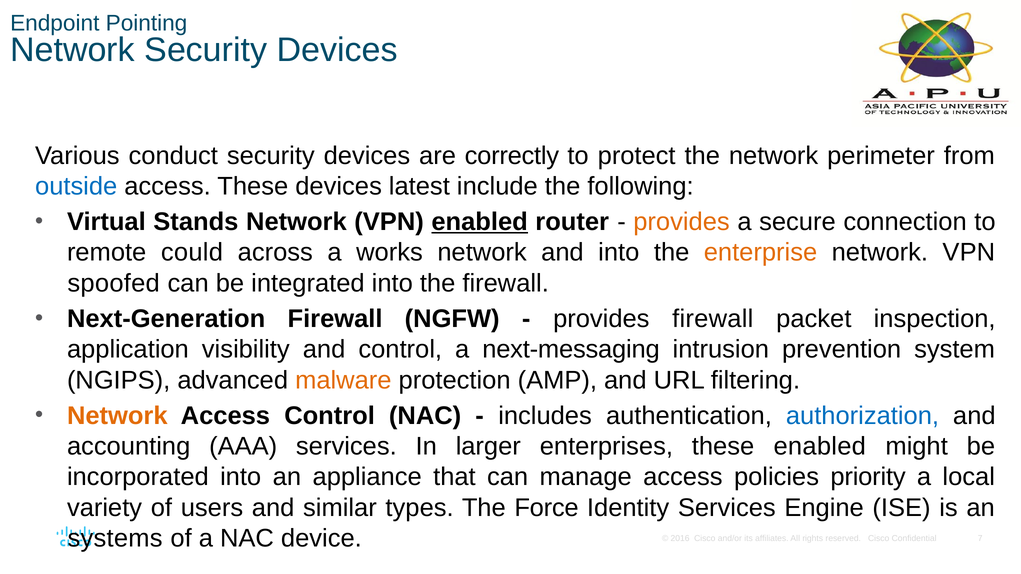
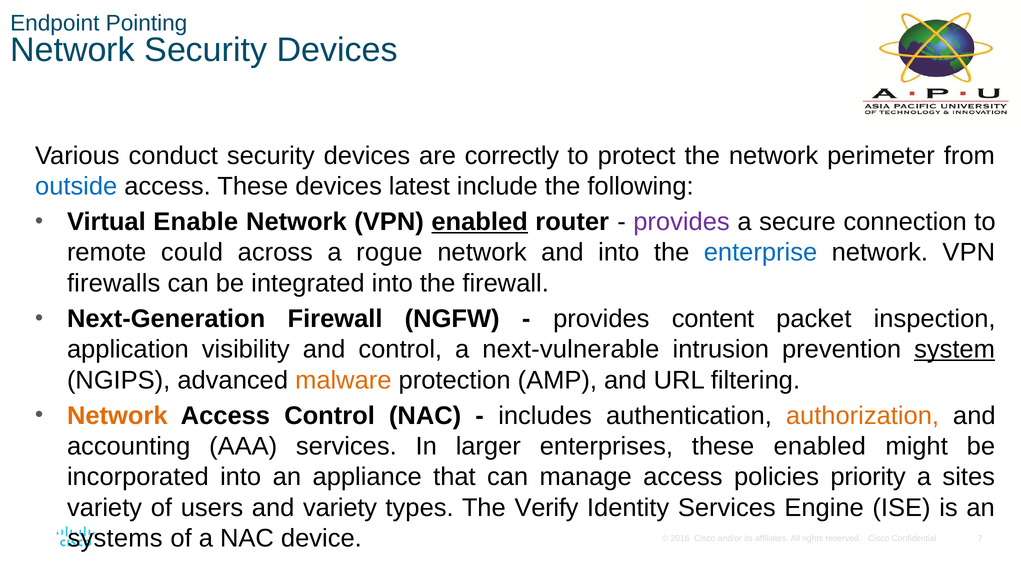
Stands: Stands -> Enable
provides at (682, 222) colour: orange -> purple
works: works -> rogue
enterprise colour: orange -> blue
spoofed: spoofed -> firewalls
provides firewall: firewall -> content
next-messaging: next-messaging -> next-vulnerable
system underline: none -> present
authorization colour: blue -> orange
local: local -> sites
and similar: similar -> variety
Force: Force -> Verify
